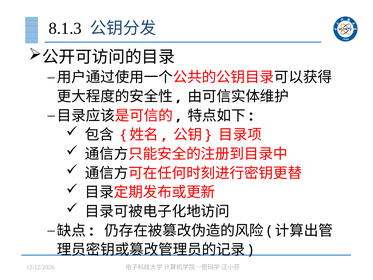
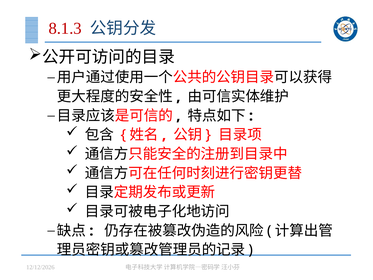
8.1.3 colour: black -> red
